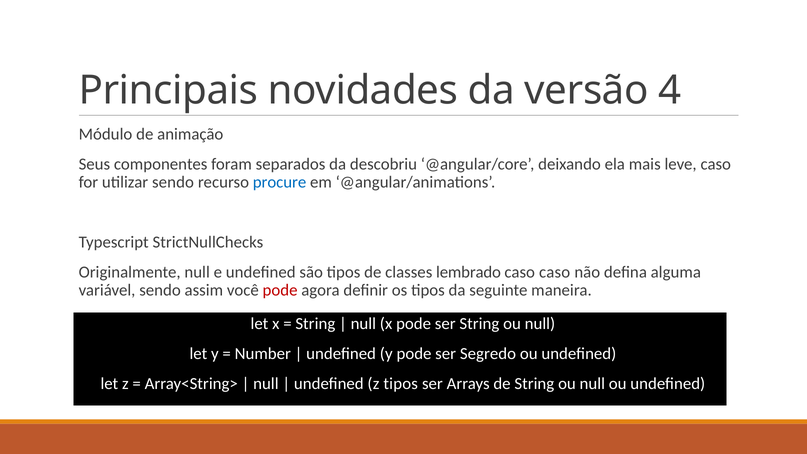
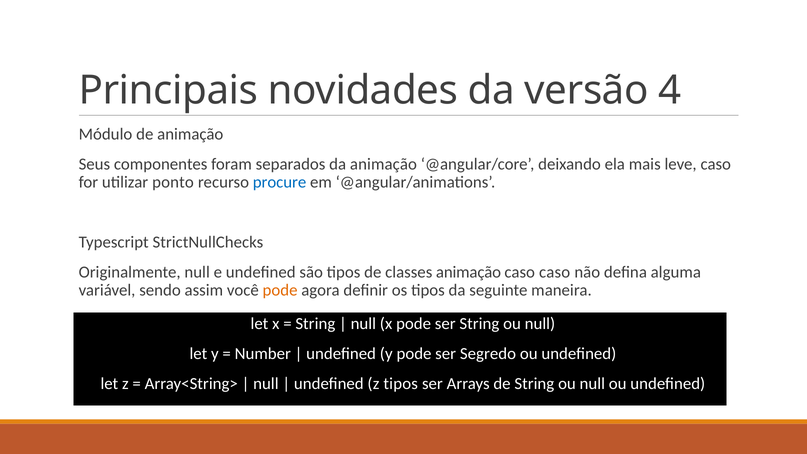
da descobriu: descobriu -> animação
utilizar sendo: sendo -> ponto
classes lembrado: lembrado -> animação
pode at (280, 290) colour: red -> orange
